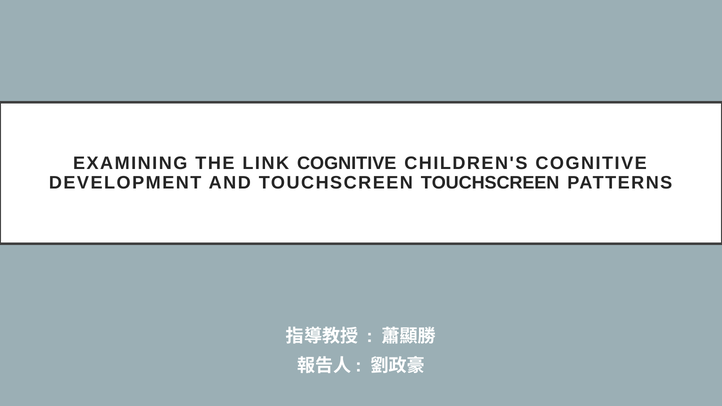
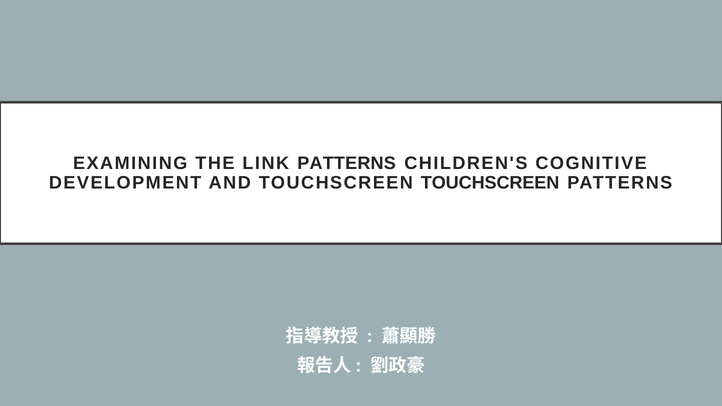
LINK COGNITIVE: COGNITIVE -> PATTERNS
